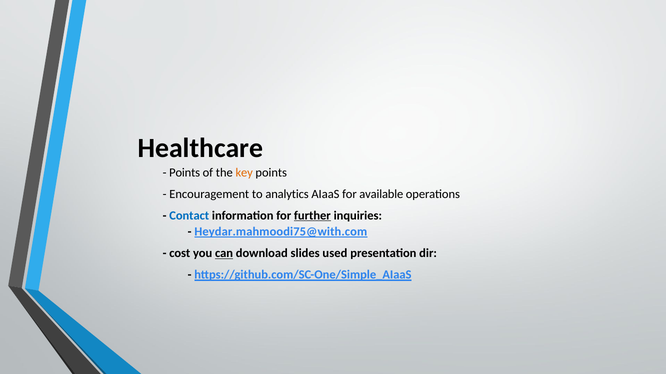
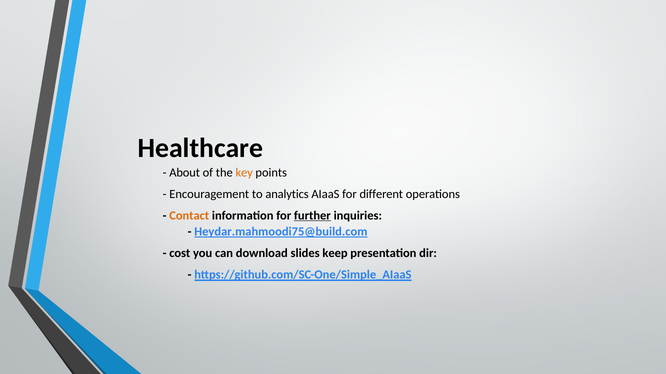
Points at (185, 173): Points -> About
available: available -> different
Contact colour: blue -> orange
Heydar.mahmoodi75@with.com: Heydar.mahmoodi75@with.com -> Heydar.mahmoodi75@build.com
can underline: present -> none
used: used -> keep
